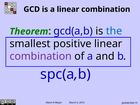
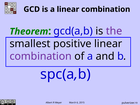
the colour: blue -> purple
